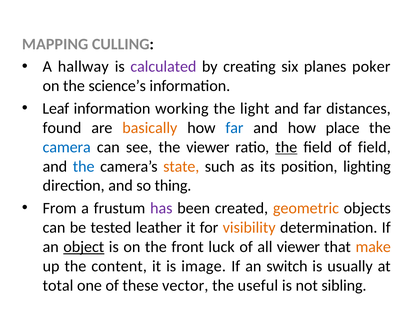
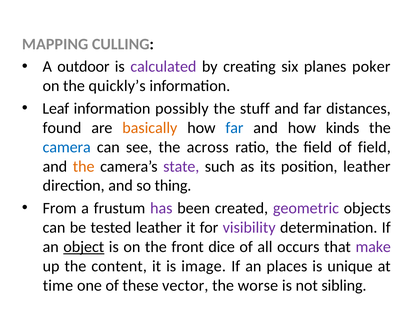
hallway: hallway -> outdoor
science’s: science’s -> quickly’s
working: working -> possibly
light: light -> stuff
place: place -> kinds
the viewer: viewer -> across
the at (286, 147) underline: present -> none
the at (84, 166) colour: blue -> orange
state colour: orange -> purple
position lighting: lighting -> leather
geometric colour: orange -> purple
visibility colour: orange -> purple
luck: luck -> dice
all viewer: viewer -> occurs
make colour: orange -> purple
switch: switch -> places
usually: usually -> unique
total: total -> time
useful: useful -> worse
